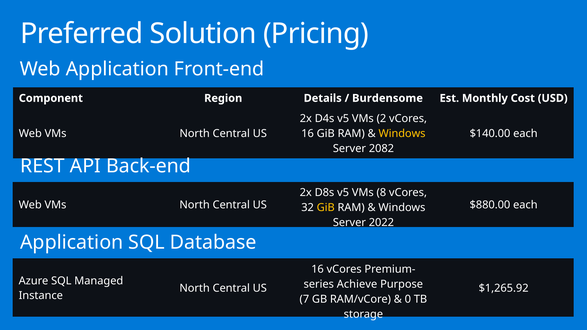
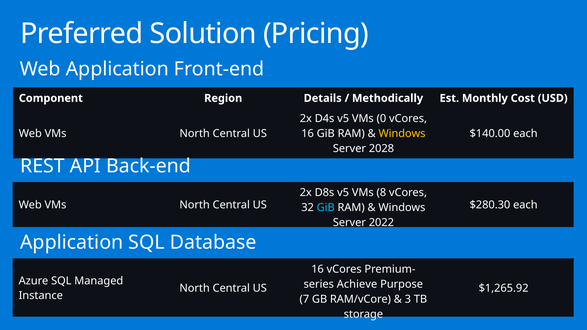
Burdensome: Burdensome -> Methodically
2: 2 -> 0
2082: 2082 -> 2028
$880.00: $880.00 -> $280.30
GiB at (326, 208) colour: yellow -> light blue
0: 0 -> 3
